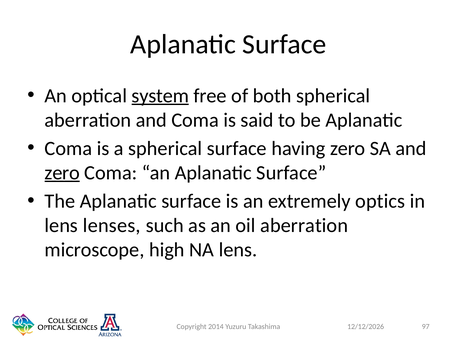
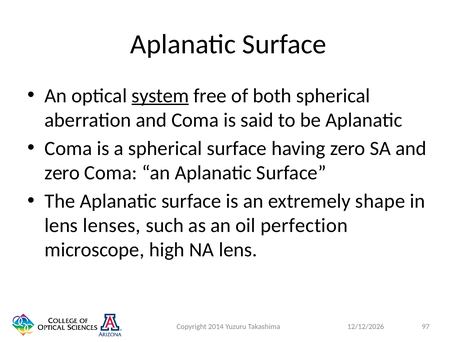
zero at (62, 173) underline: present -> none
optics: optics -> shape
oil aberration: aberration -> perfection
